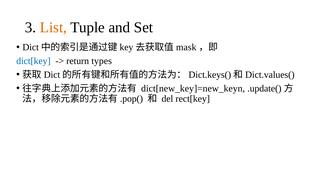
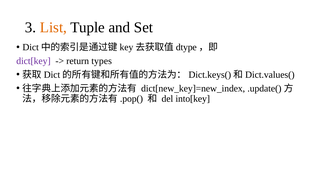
mask: mask -> dtype
dict[key colour: blue -> purple
dict[new_key]=new_keyn: dict[new_key]=new_keyn -> dict[new_key]=new_index
rect[key: rect[key -> into[key
